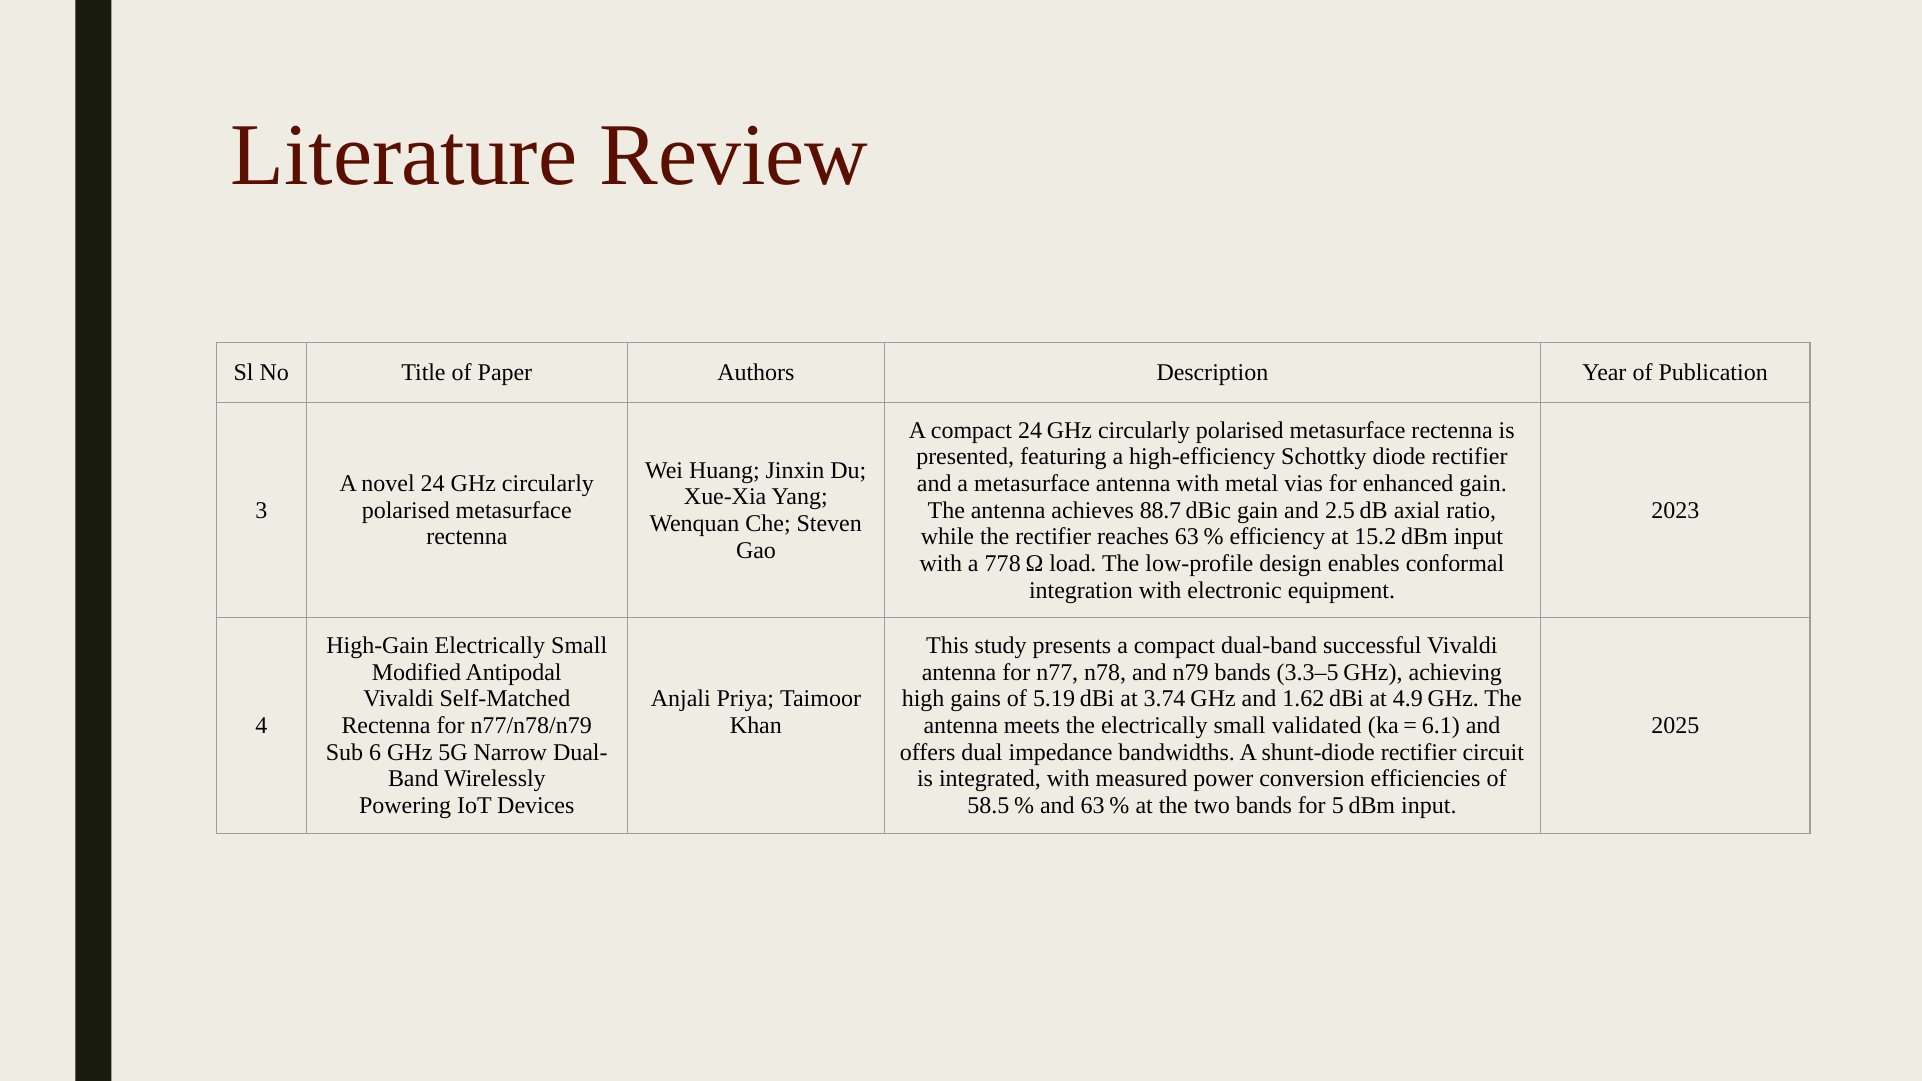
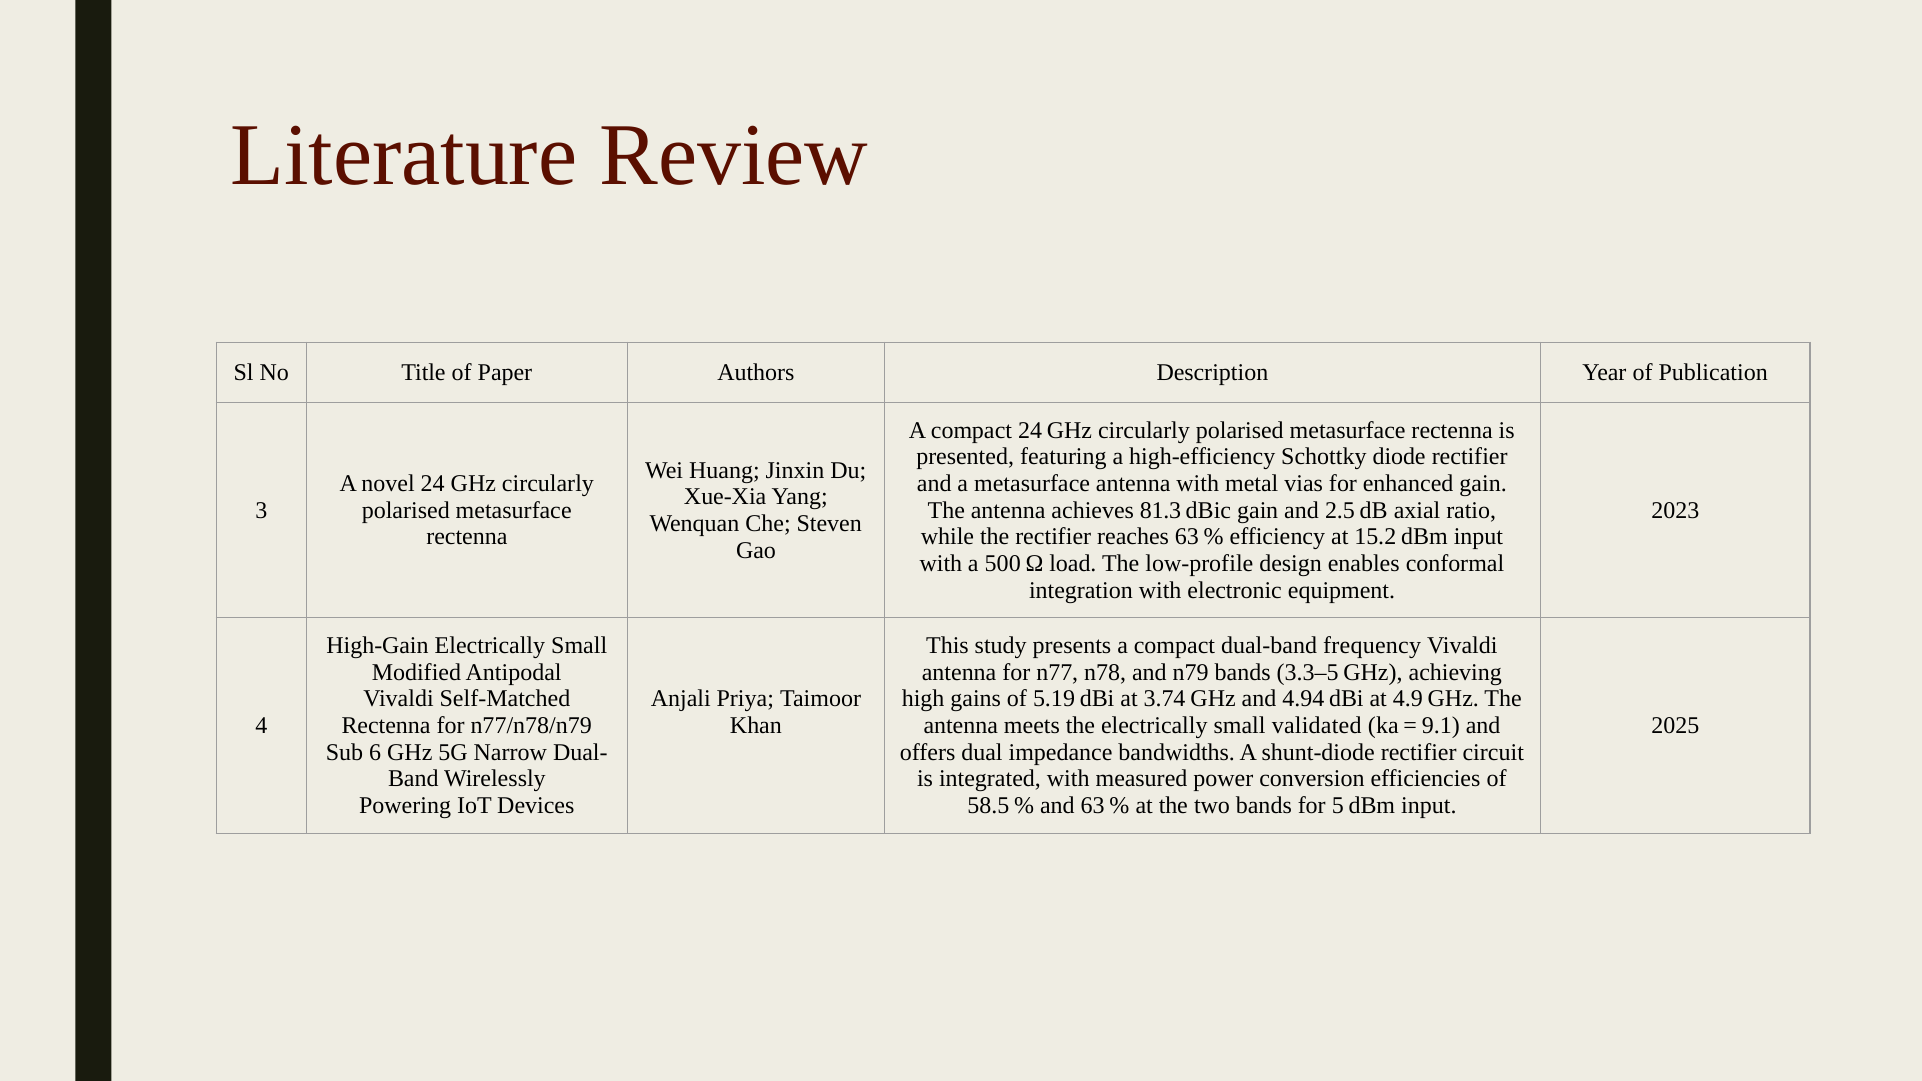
88.7: 88.7 -> 81.3
778: 778 -> 500
successful: successful -> frequency
1.62: 1.62 -> 4.94
6.1: 6.1 -> 9.1
